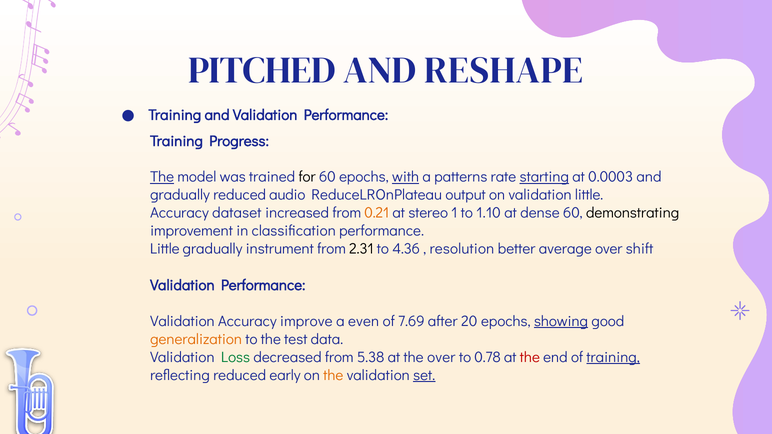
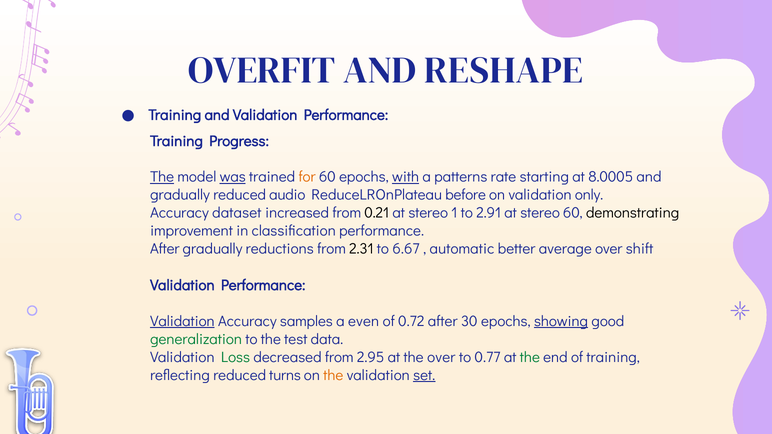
PITCHED: PITCHED -> OVERFIT
was underline: none -> present
for colour: black -> orange
starting underline: present -> none
0.0003: 0.0003 -> 8.0005
output: output -> before
validation little: little -> only
0.21 colour: orange -> black
1.10: 1.10 -> 2.91
dense at (540, 213): dense -> stereo
Little at (165, 249): Little -> After
instrument: instrument -> reductions
4.36: 4.36 -> 6.67
resolution: resolution -> automatic
Validation at (182, 321) underline: none -> present
improve: improve -> samples
7.69: 7.69 -> 0.72
20: 20 -> 30
generalization colour: orange -> green
5.38: 5.38 -> 2.95
0.78: 0.78 -> 0.77
the at (530, 357) colour: red -> green
training at (613, 357) underline: present -> none
early: early -> turns
